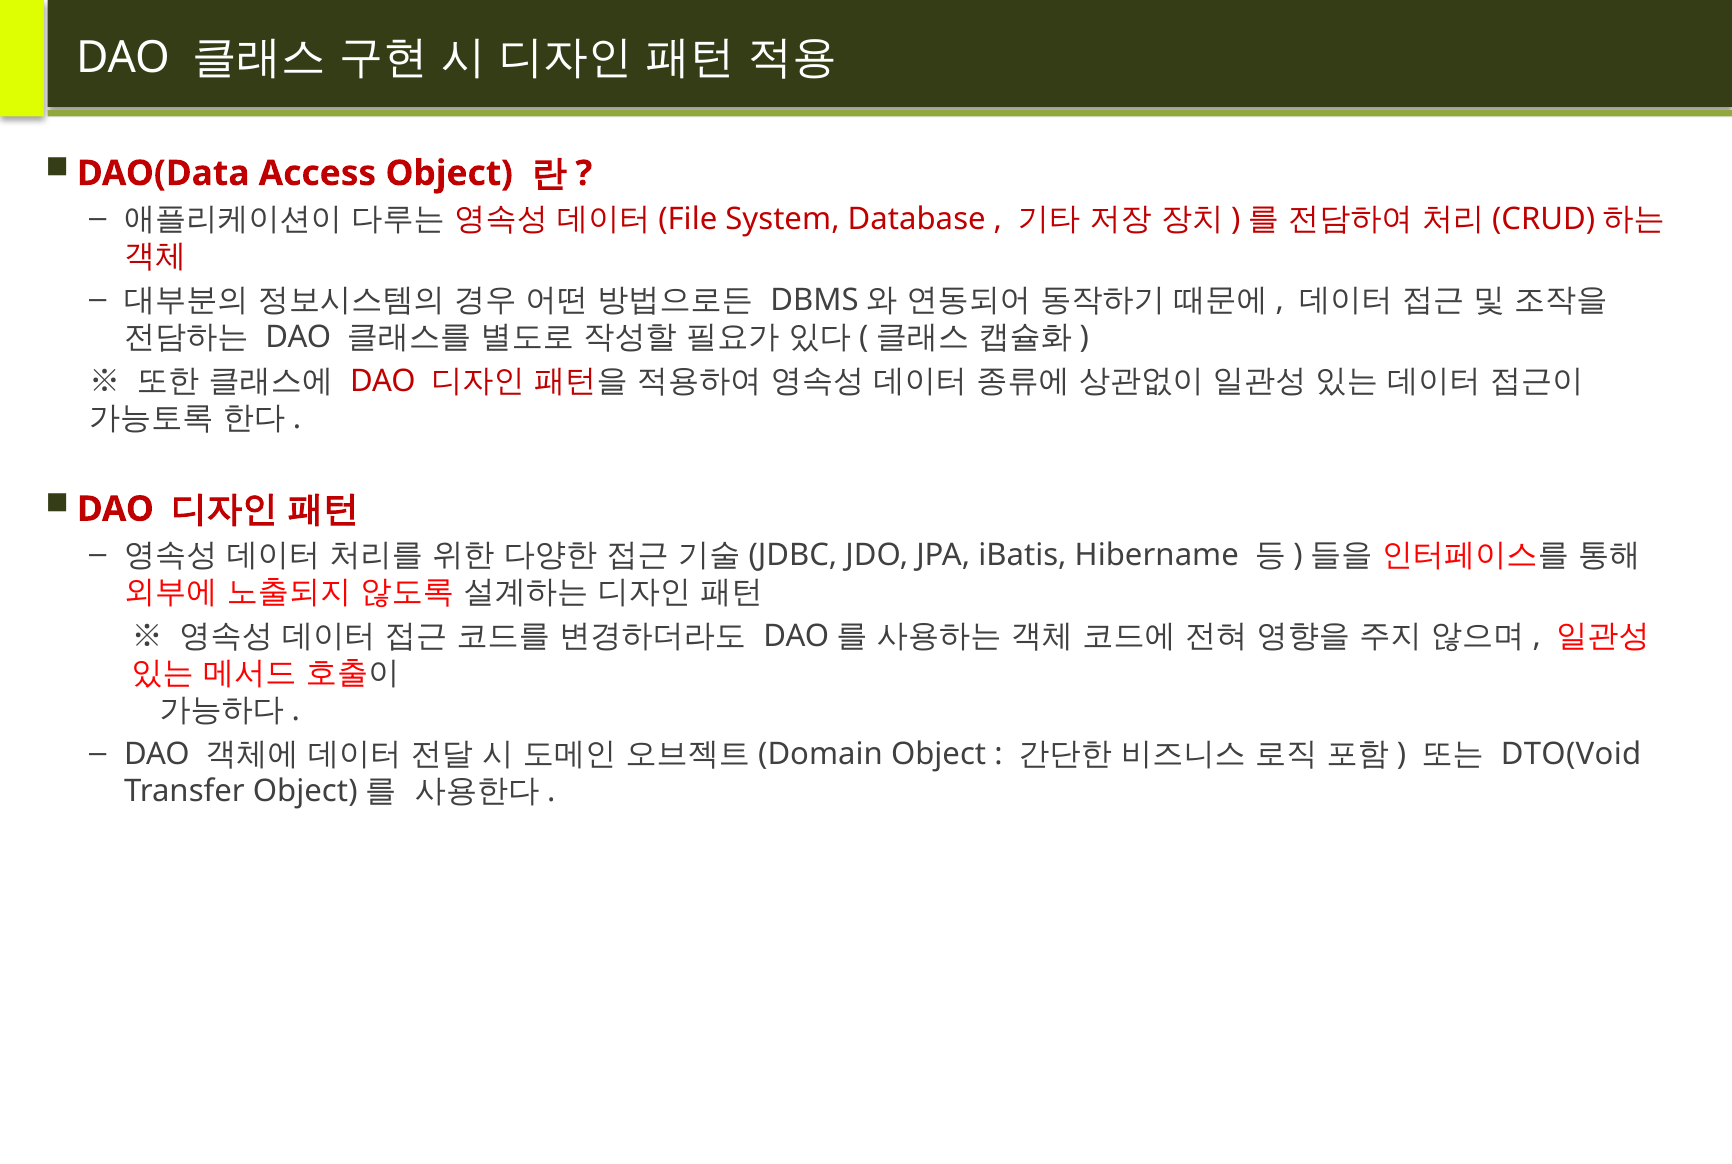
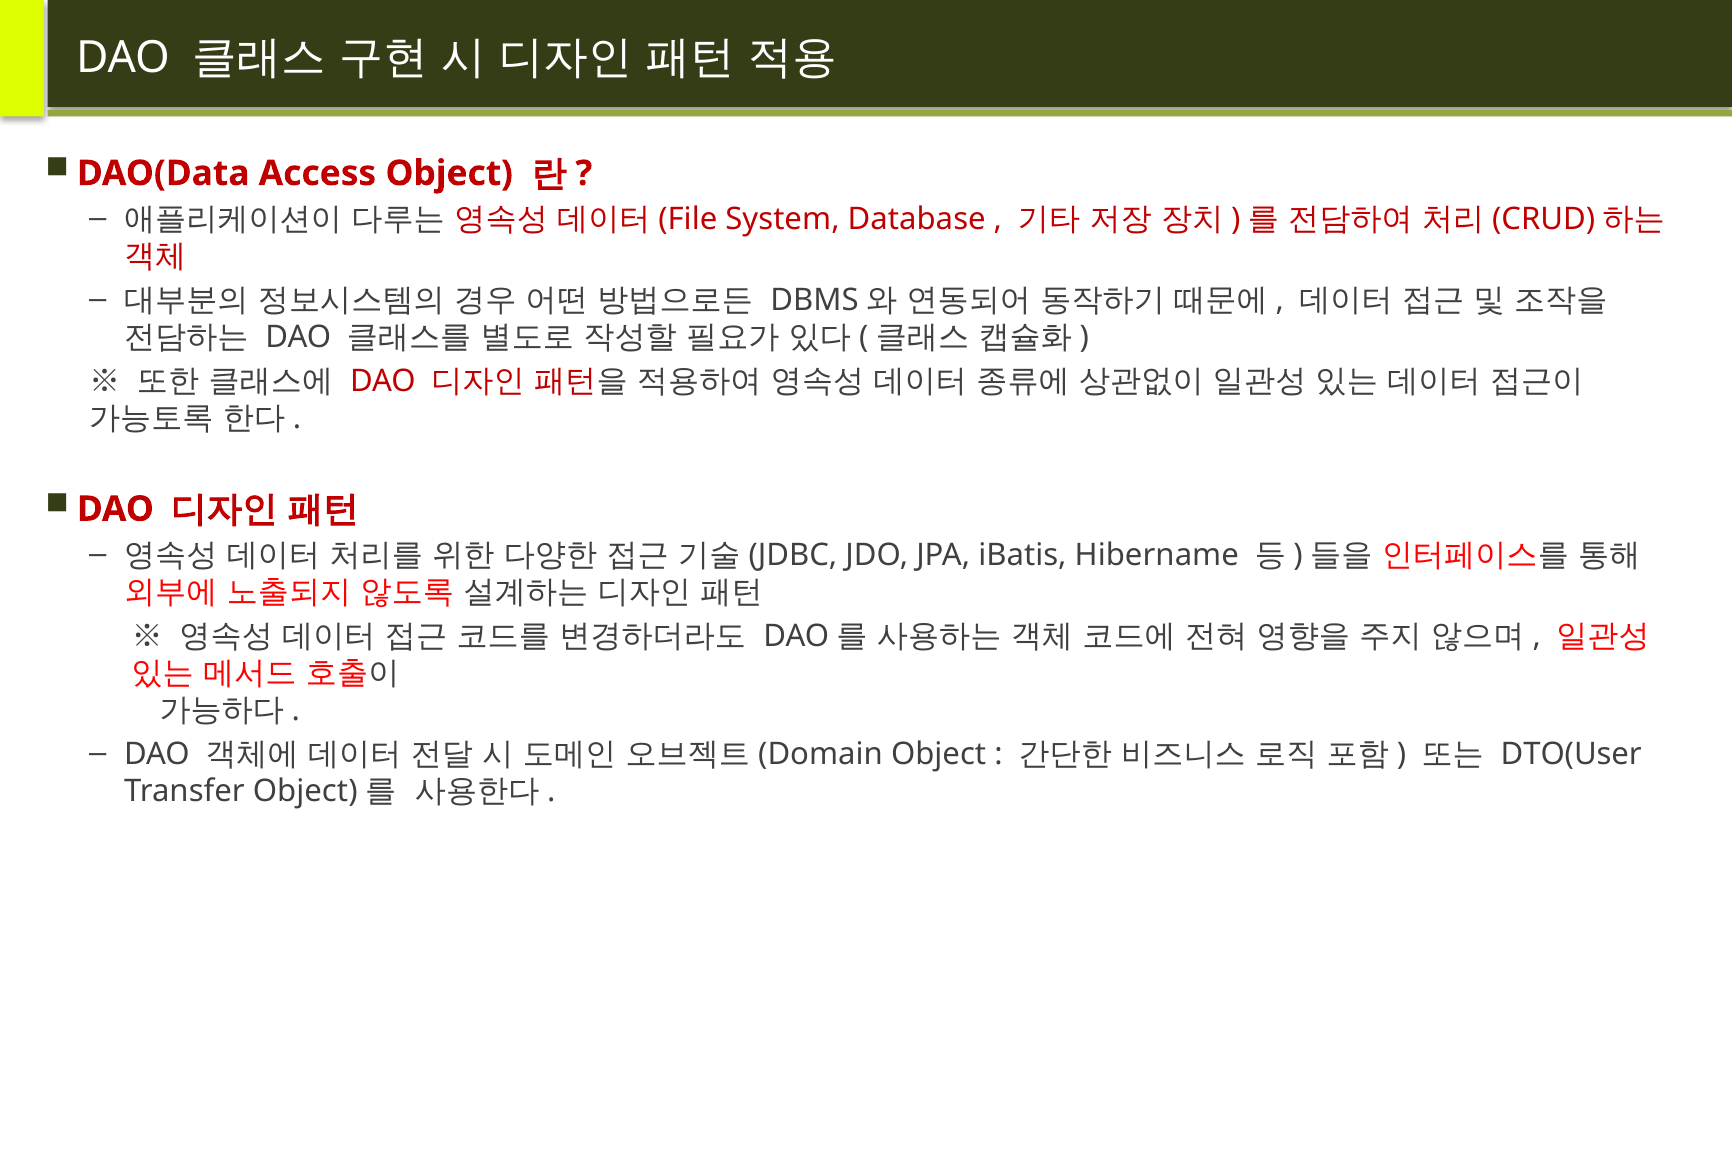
DTO(Void: DTO(Void -> DTO(User
